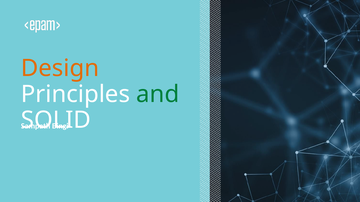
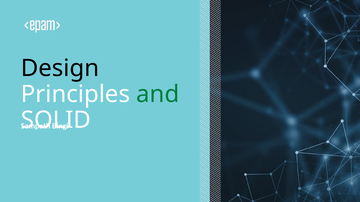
Design colour: orange -> black
